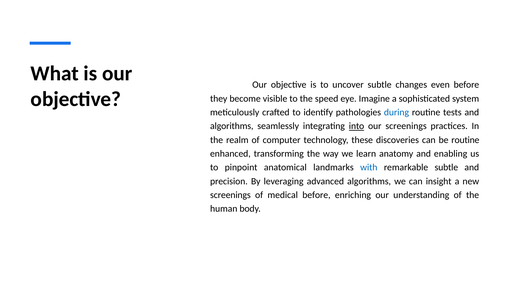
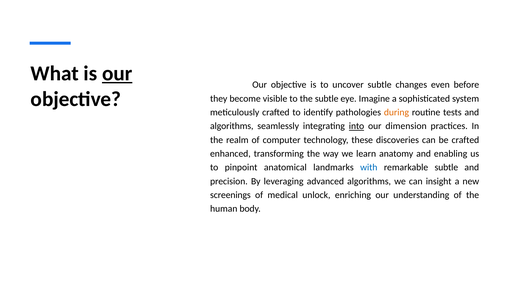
our at (117, 74) underline: none -> present
the speed: speed -> subtle
during colour: blue -> orange
our screenings: screenings -> dimension
be routine: routine -> crafted
medical before: before -> unlock
